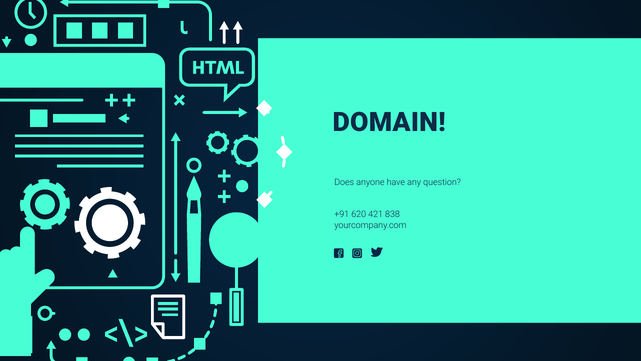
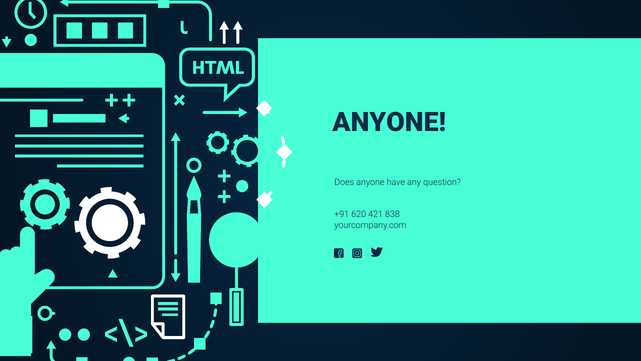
DOMAIN at (389, 122): DOMAIN -> ANYONE
